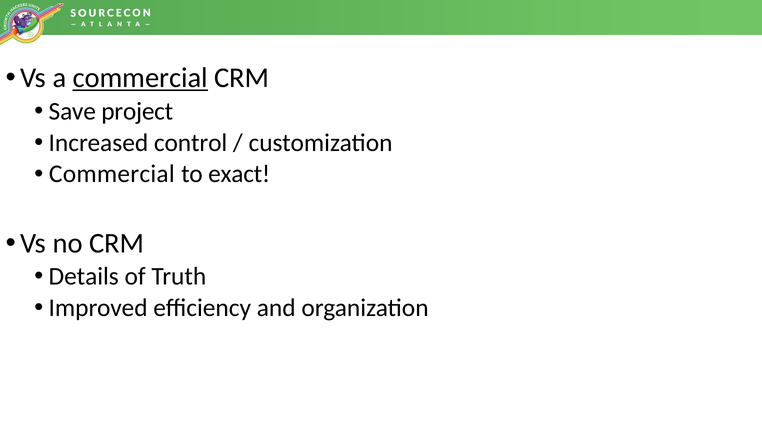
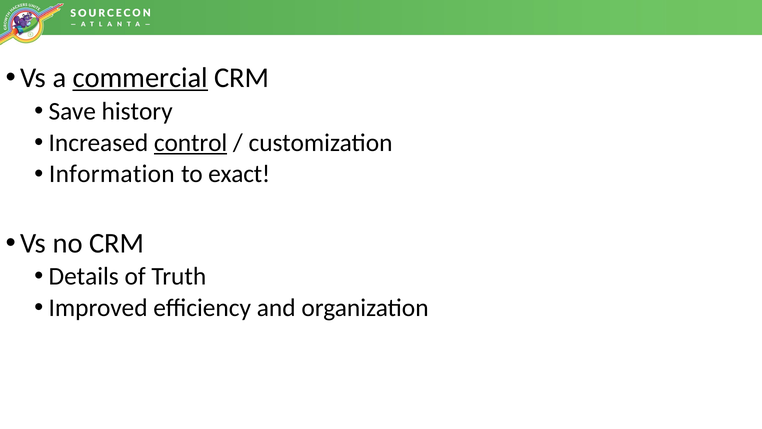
project: project -> history
control underline: none -> present
Commercial at (112, 174): Commercial -> Information
